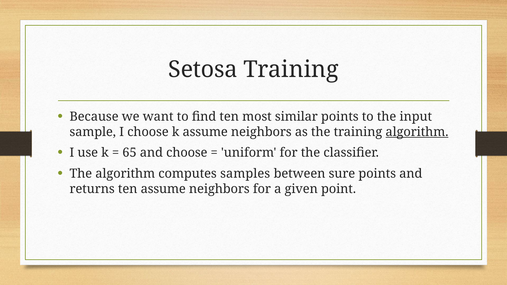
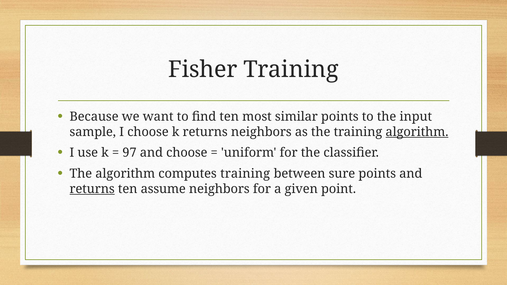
Setosa: Setosa -> Fisher
k assume: assume -> returns
65: 65 -> 97
computes samples: samples -> training
returns at (92, 189) underline: none -> present
